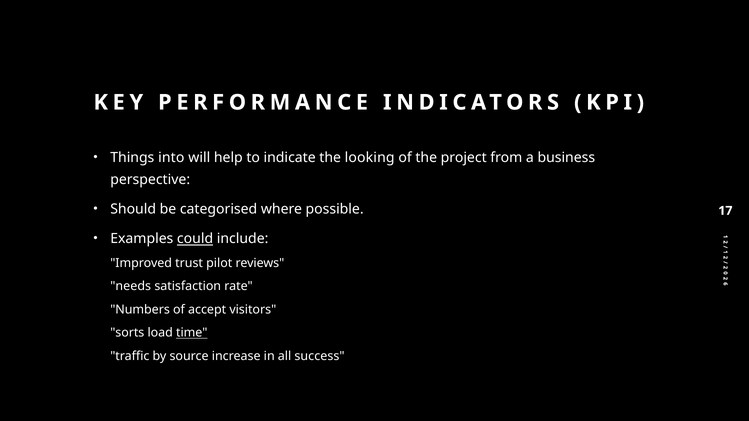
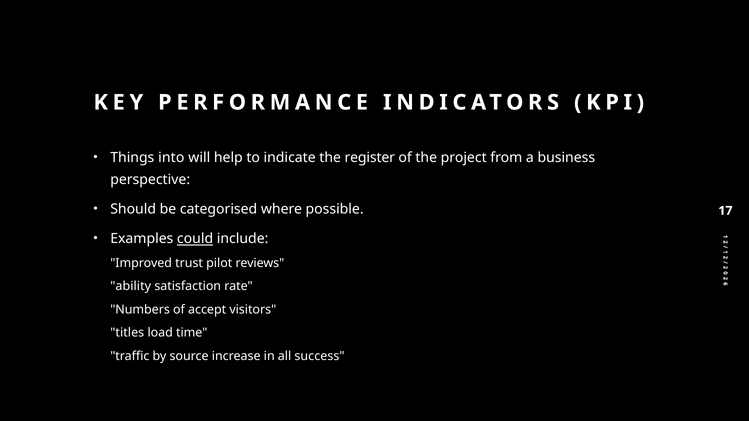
looking: looking -> register
needs: needs -> ability
sorts: sorts -> titles
time underline: present -> none
